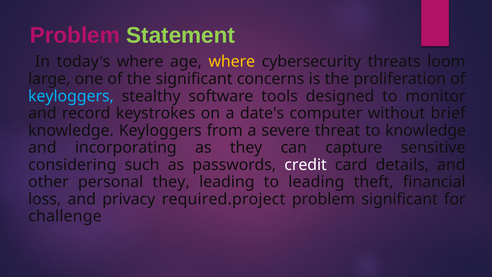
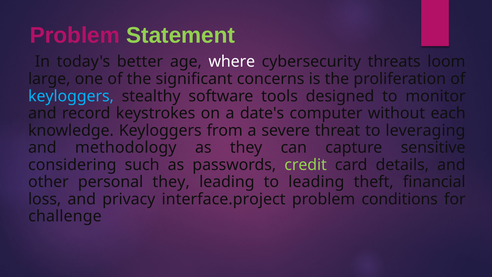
today's where: where -> better
where at (232, 62) colour: yellow -> white
brief: brief -> each
to knowledge: knowledge -> leveraging
incorporating: incorporating -> methodology
credit colour: white -> light green
required.project: required.project -> interface.project
problem significant: significant -> conditions
